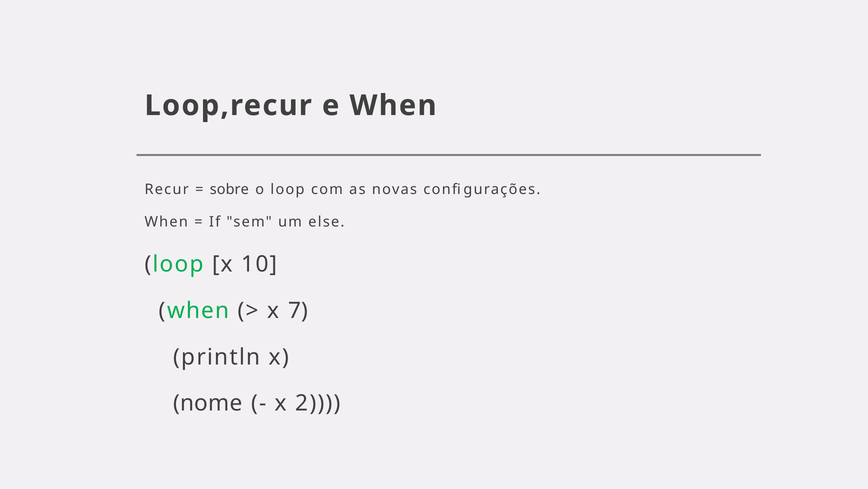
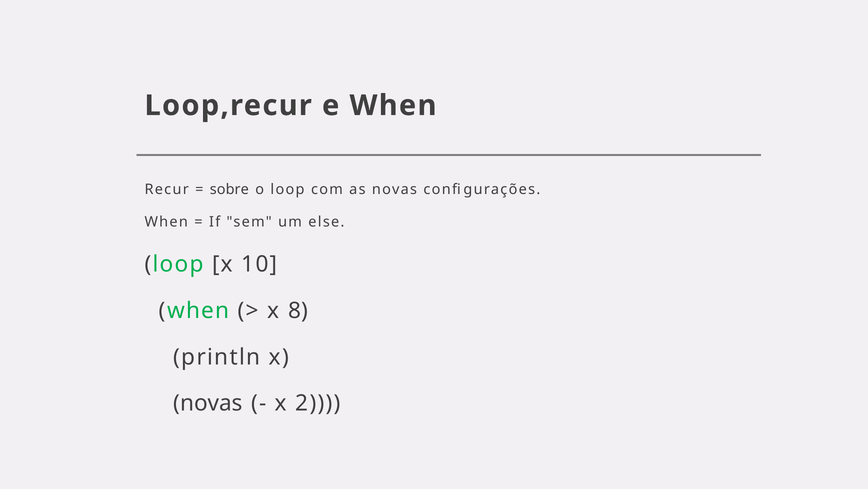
7: 7 -> 8
nome at (208, 403): nome -> novas
